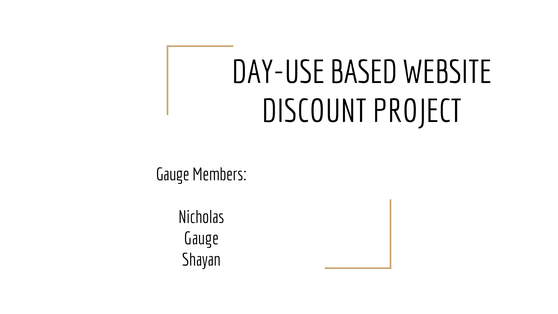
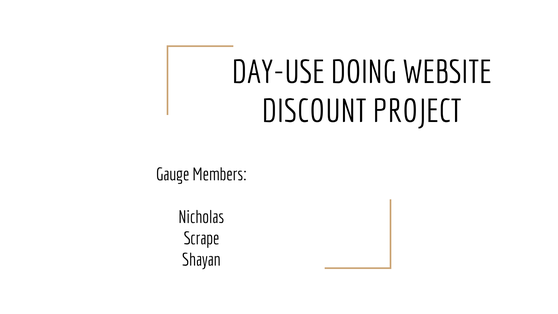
BASED: BASED -> DOING
Gauge at (201, 239): Gauge -> Scrape
